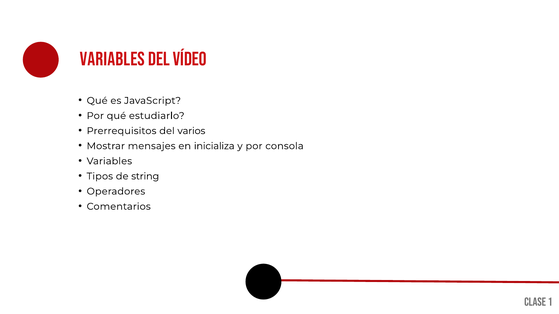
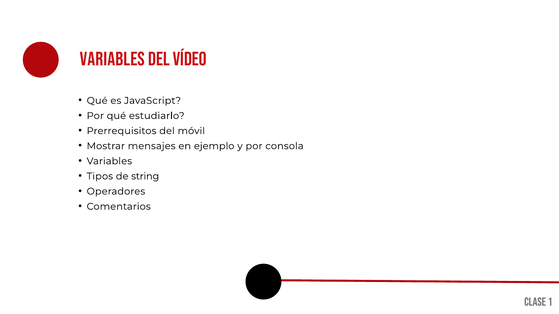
varios: varios -> móvil
inicializa: inicializa -> ejemplo
